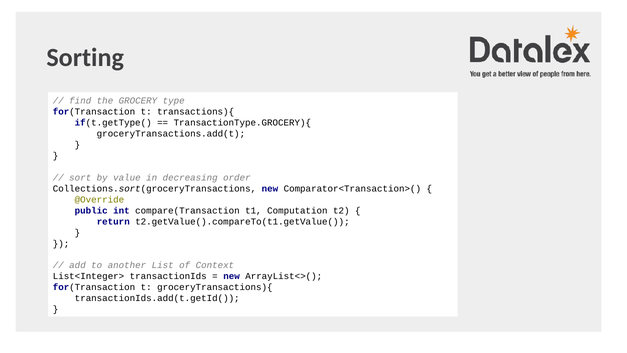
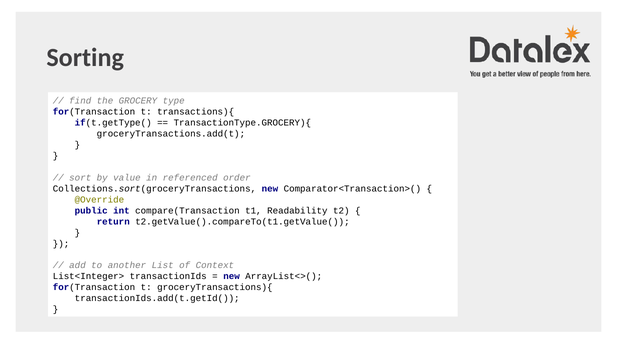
decreasing: decreasing -> referenced
Computation: Computation -> Readability
